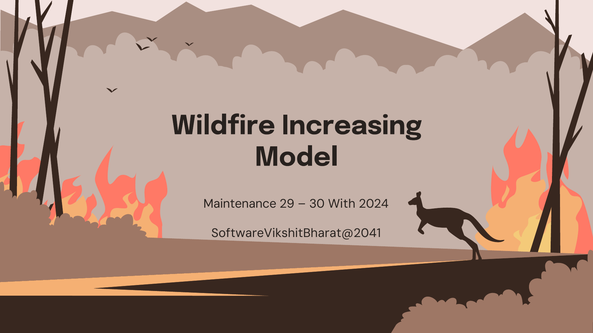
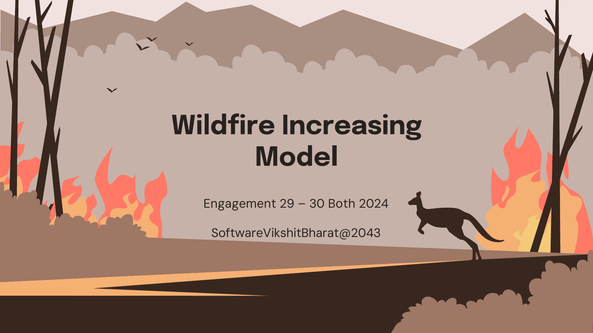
Maintenance: Maintenance -> Engagement
With: With -> Both
SoftwareVikshitBharat@2041: SoftwareVikshitBharat@2041 -> SoftwareVikshitBharat@2043
